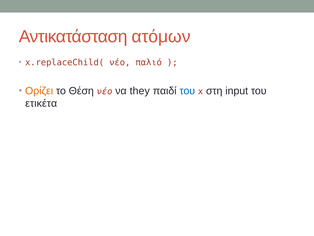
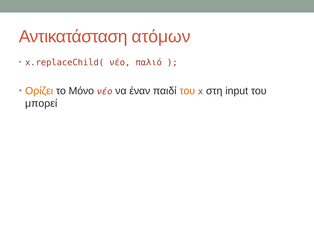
Θέση: Θέση -> Μόνο
they: they -> έναν
του at (187, 91) colour: blue -> orange
ετικέτα: ετικέτα -> μπορεί
